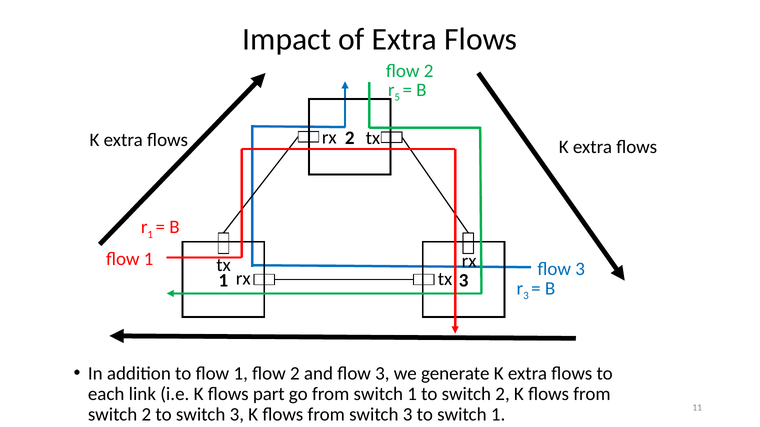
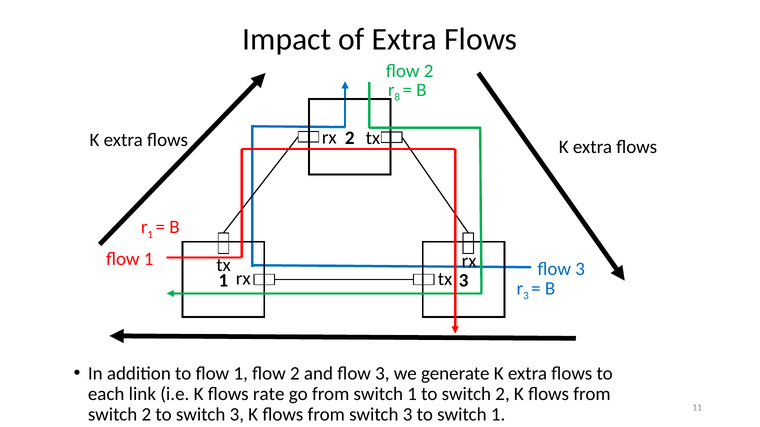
5: 5 -> 8
part: part -> rate
